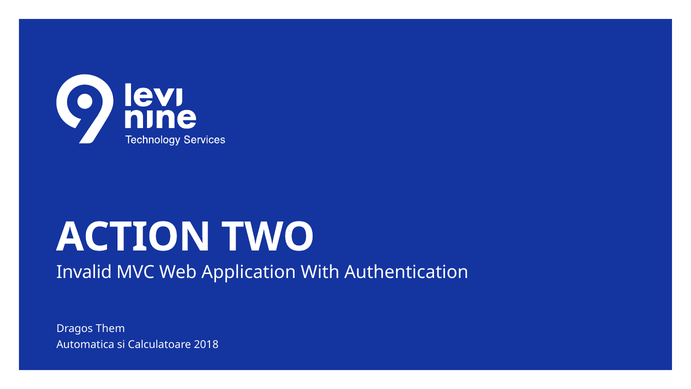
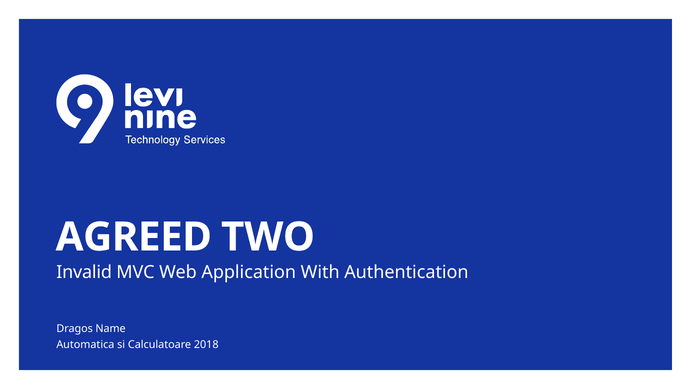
ACTION: ACTION -> AGREED
Them: Them -> Name
